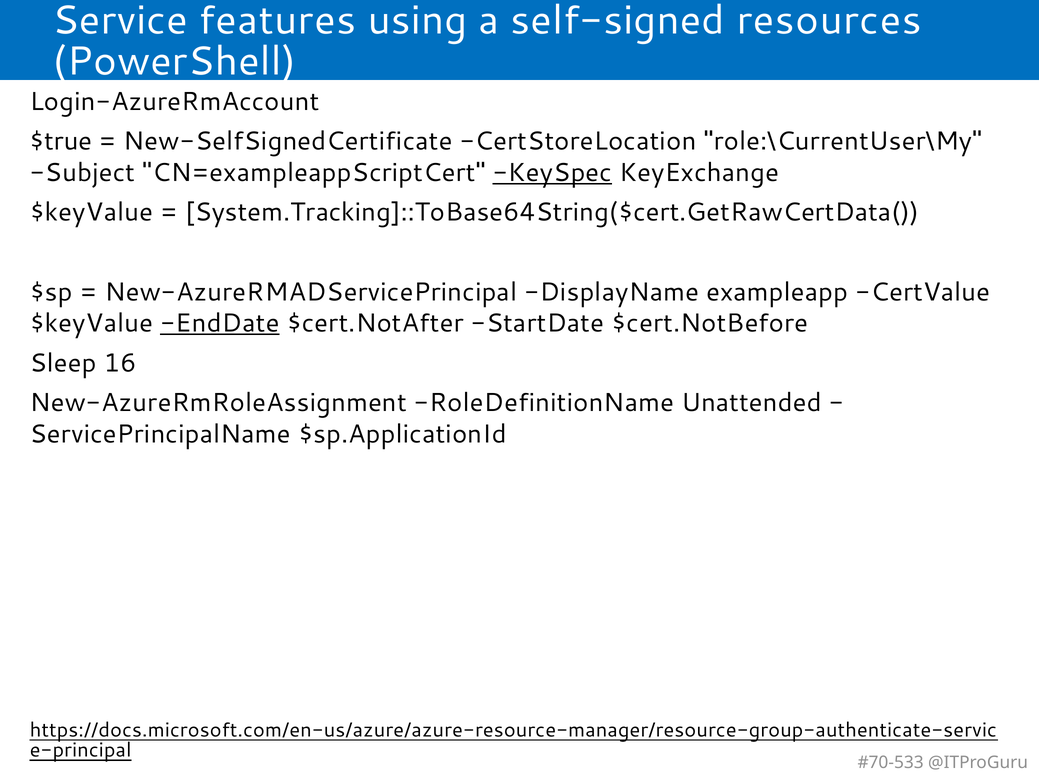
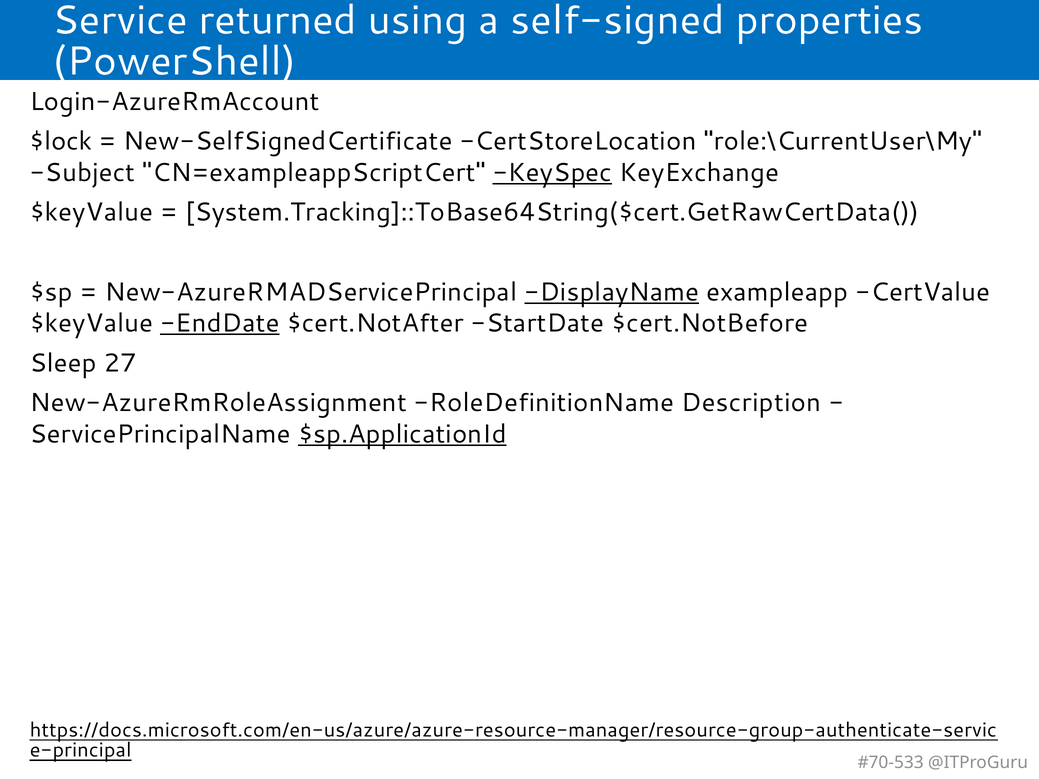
features: features -> returned
resources: resources -> properties
$true: $true -> $lock
DisplayName underline: none -> present
16: 16 -> 27
Unattended: Unattended -> Description
$sp.ApplicationId underline: none -> present
